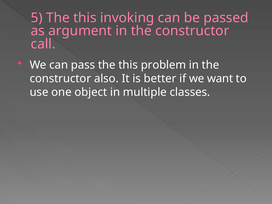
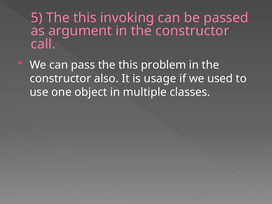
better: better -> usage
want: want -> used
